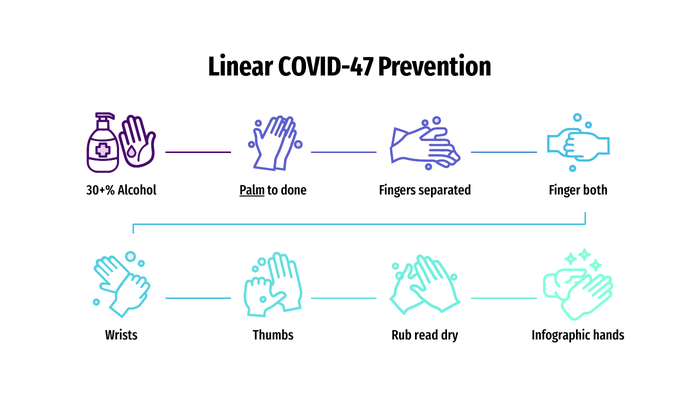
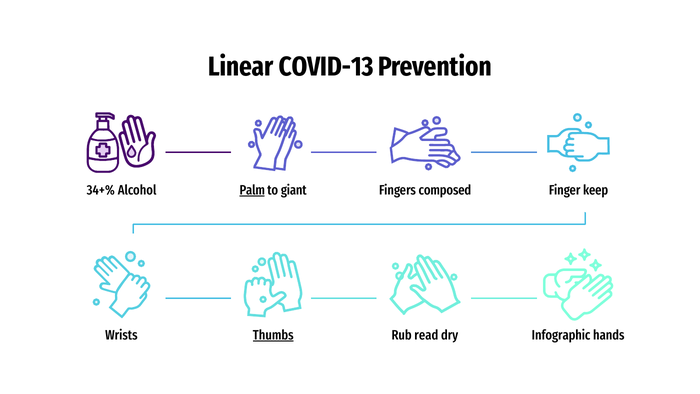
COVID-47: COVID-47 -> COVID-13
30+%: 30+% -> 34+%
done: done -> giant
separated: separated -> composed
both: both -> keep
Thumbs underline: none -> present
